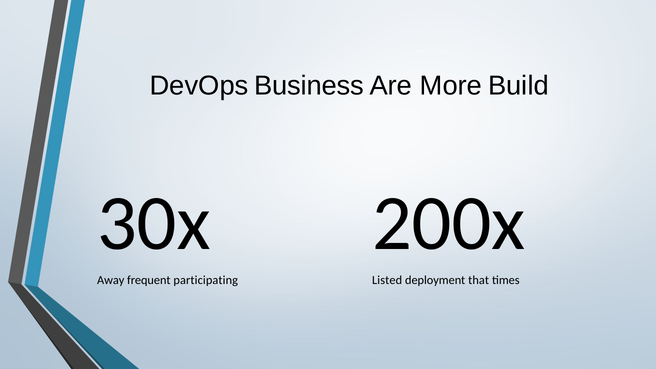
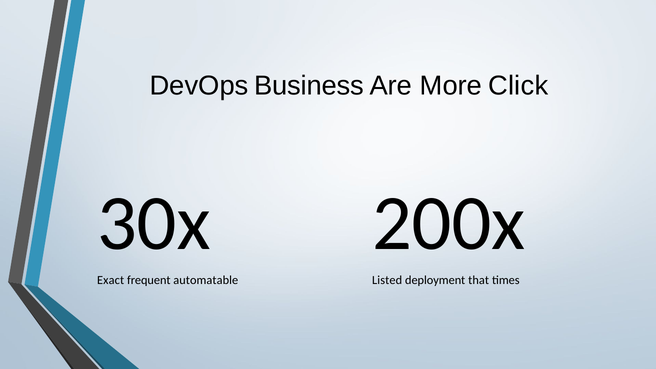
Build: Build -> Click
Away: Away -> Exact
participating: participating -> automatable
